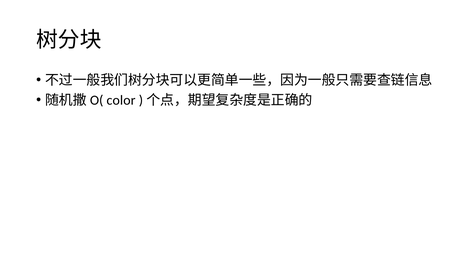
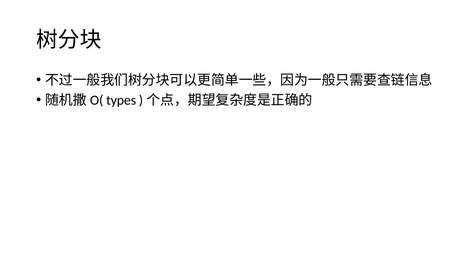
color: color -> types
